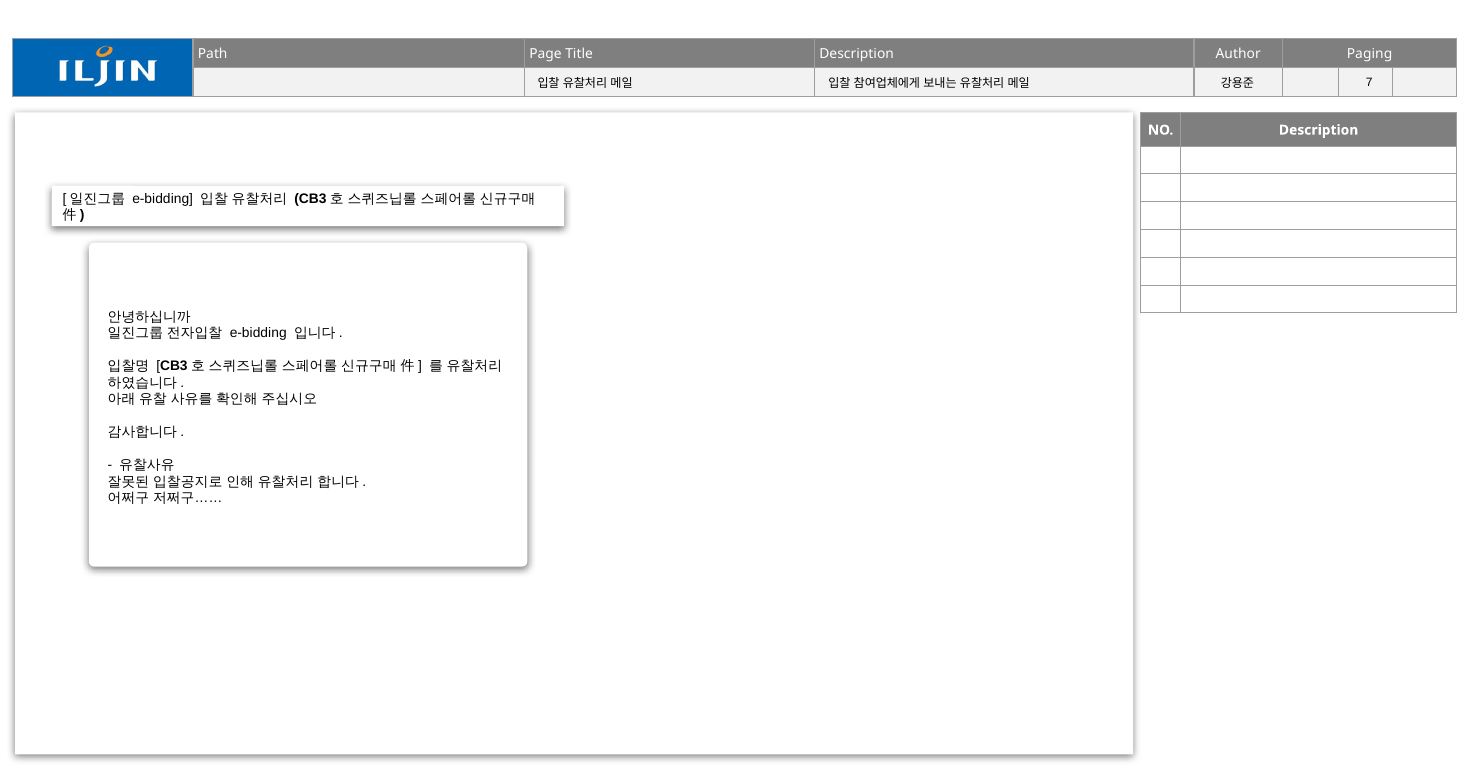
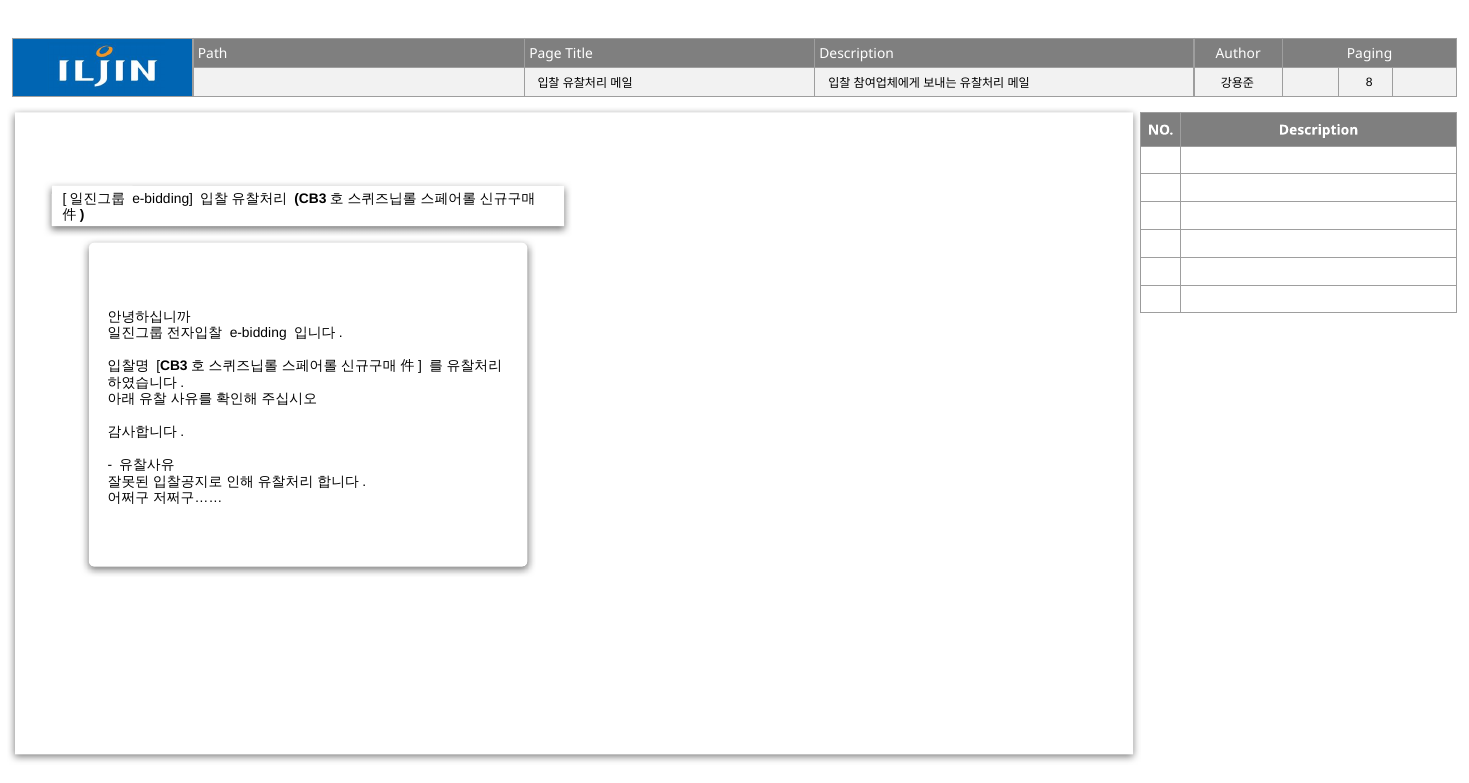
7: 7 -> 8
